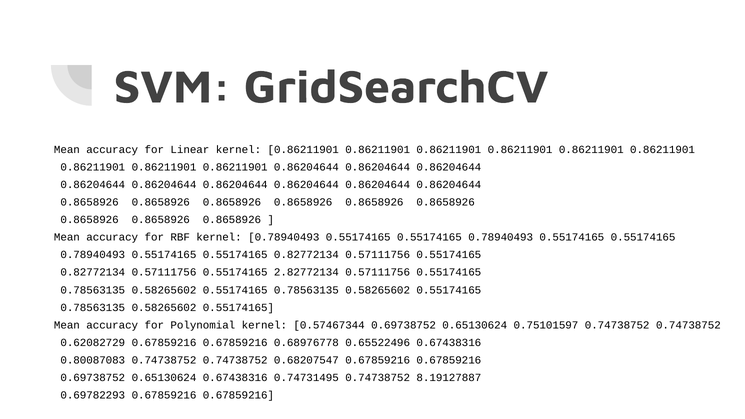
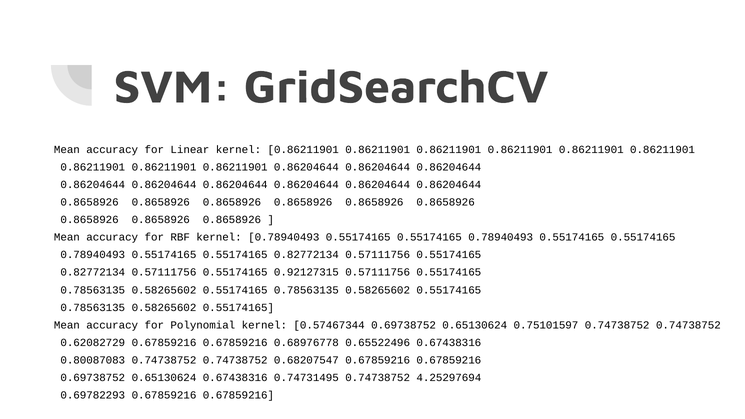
2.82772134: 2.82772134 -> 0.92127315
8.19127887: 8.19127887 -> 4.25297694
